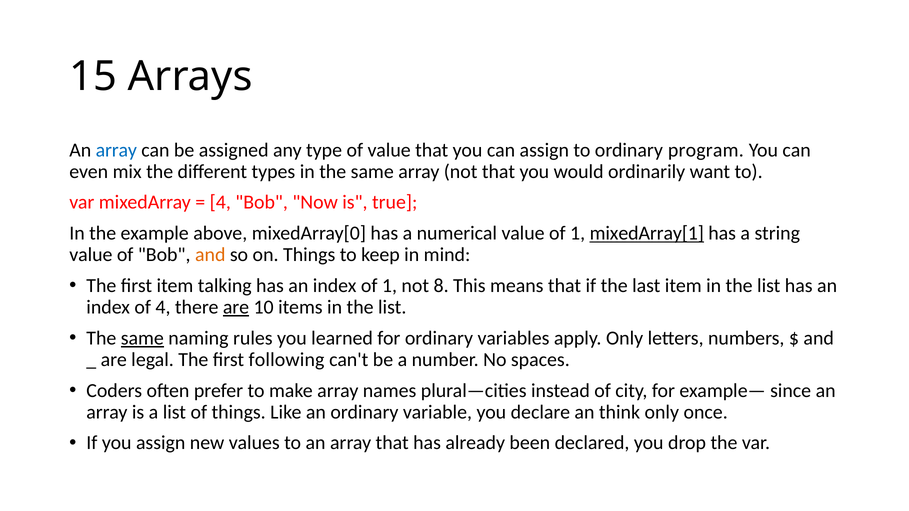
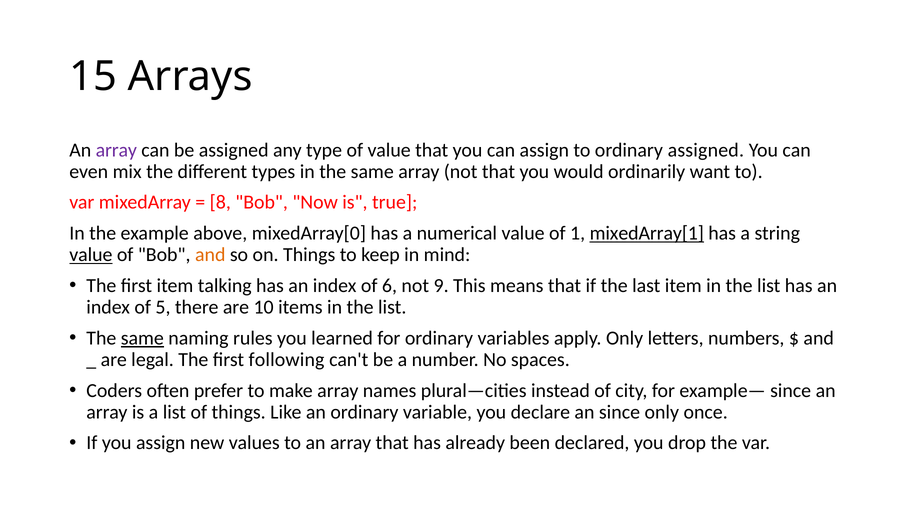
array at (116, 150) colour: blue -> purple
ordinary program: program -> assigned
4 at (220, 203): 4 -> 8
value at (91, 255) underline: none -> present
index of 1: 1 -> 6
8: 8 -> 9
of 4: 4 -> 5
are at (236, 307) underline: present -> none
an think: think -> since
